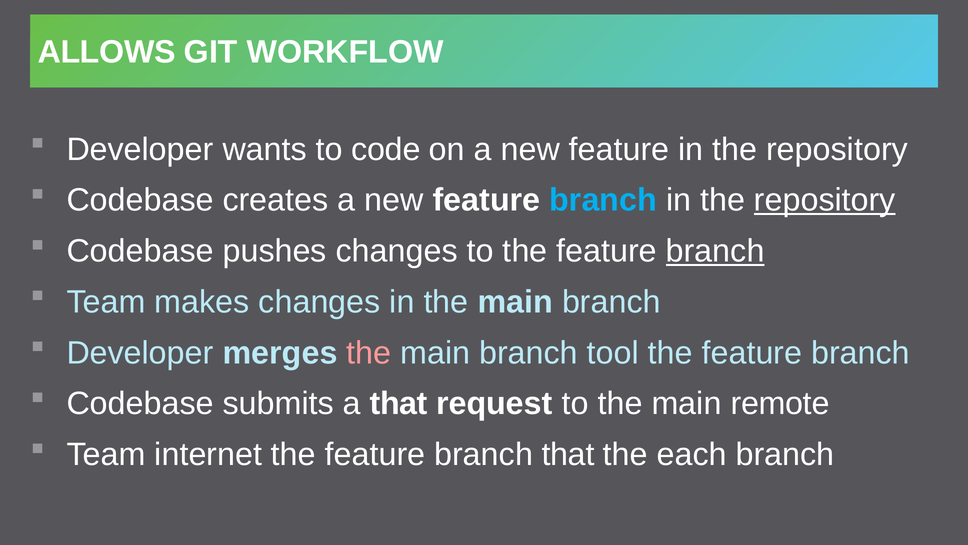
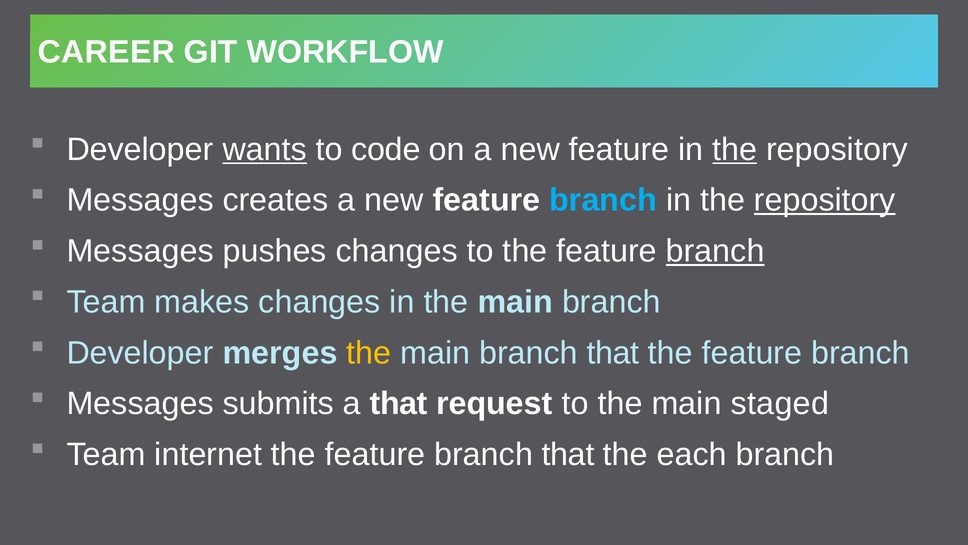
ALLOWS: ALLOWS -> CAREER
wants underline: none -> present
the at (735, 149) underline: none -> present
Codebase at (140, 200): Codebase -> Messages
Codebase at (140, 251): Codebase -> Messages
the at (369, 353) colour: pink -> yellow
main branch tool: tool -> that
Codebase at (140, 403): Codebase -> Messages
remote: remote -> staged
